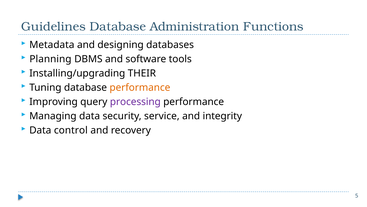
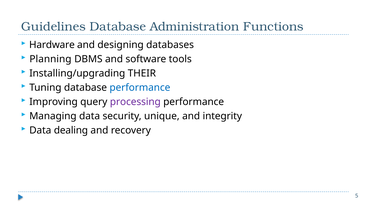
Metadata: Metadata -> Hardware
performance at (140, 87) colour: orange -> blue
service: service -> unique
control: control -> dealing
